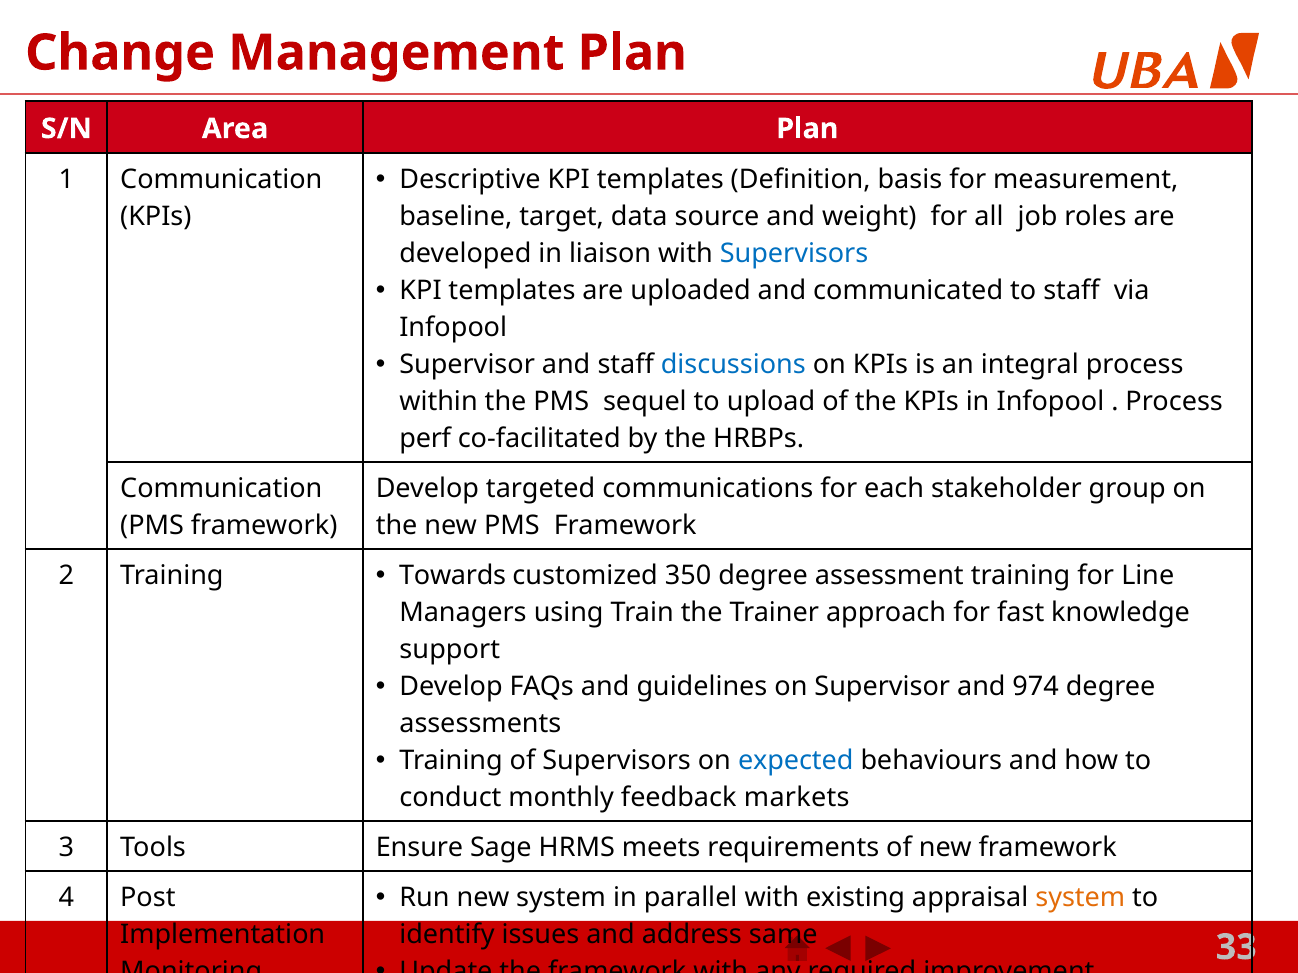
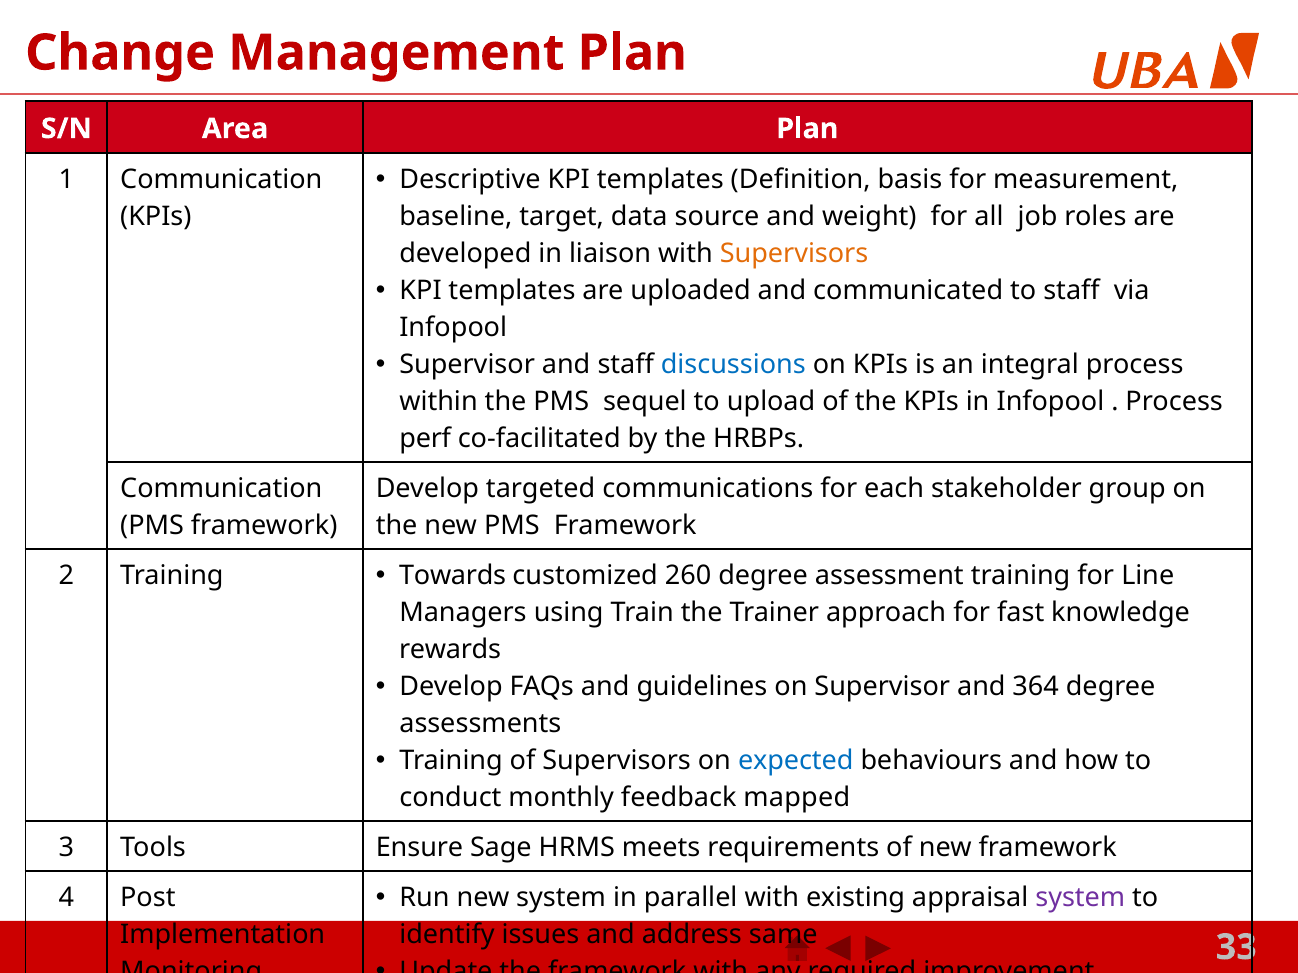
Supervisors at (794, 254) colour: blue -> orange
350: 350 -> 260
support: support -> rewards
974: 974 -> 364
markets: markets -> mapped
system at (1080, 898) colour: orange -> purple
